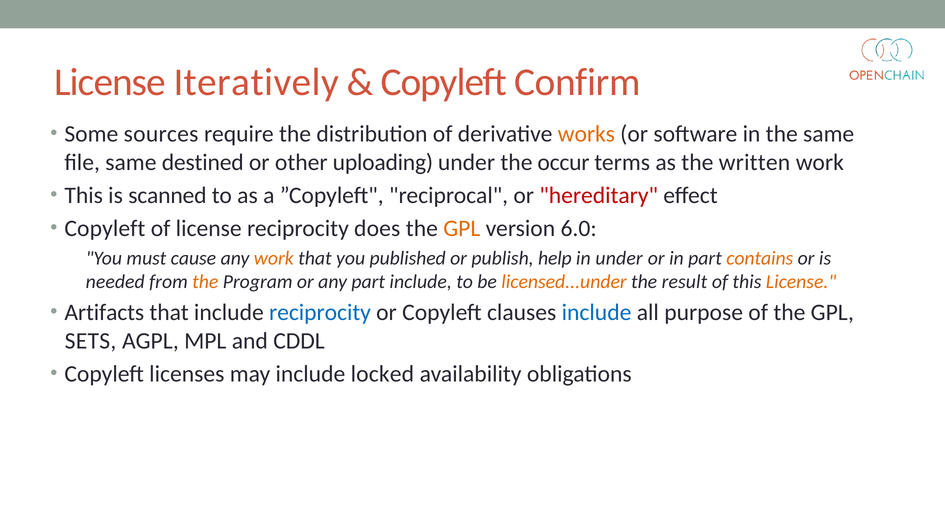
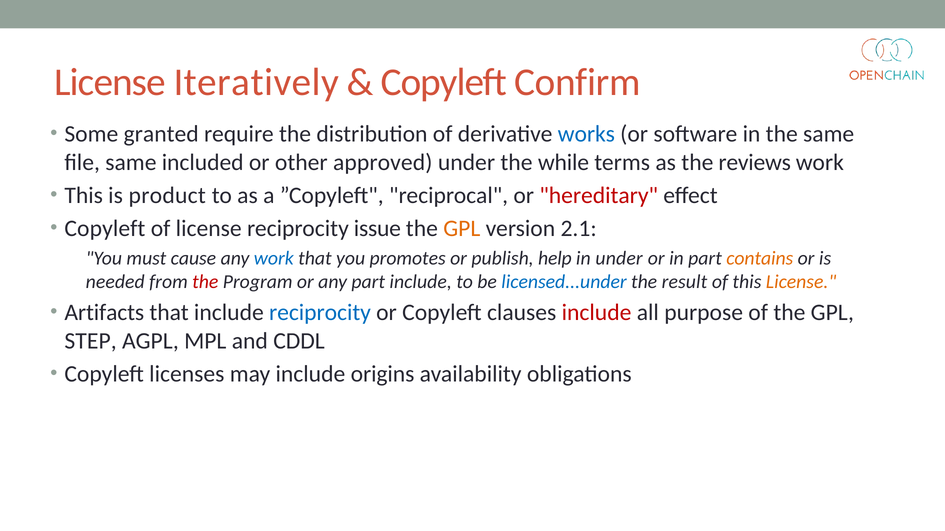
sources: sources -> granted
works colour: orange -> blue
destined: destined -> included
uploading: uploading -> approved
occur: occur -> while
written: written -> reviews
scanned: scanned -> product
does: does -> issue
6.0: 6.0 -> 2.1
work at (274, 258) colour: orange -> blue
published: published -> promotes
the at (205, 282) colour: orange -> red
licensed...under colour: orange -> blue
include at (597, 313) colour: blue -> red
SETS: SETS -> STEP
locked: locked -> origins
